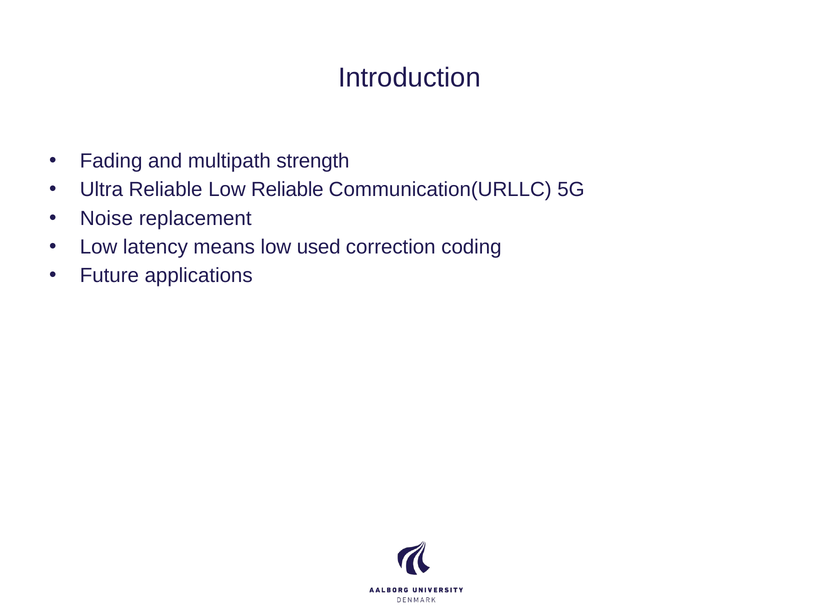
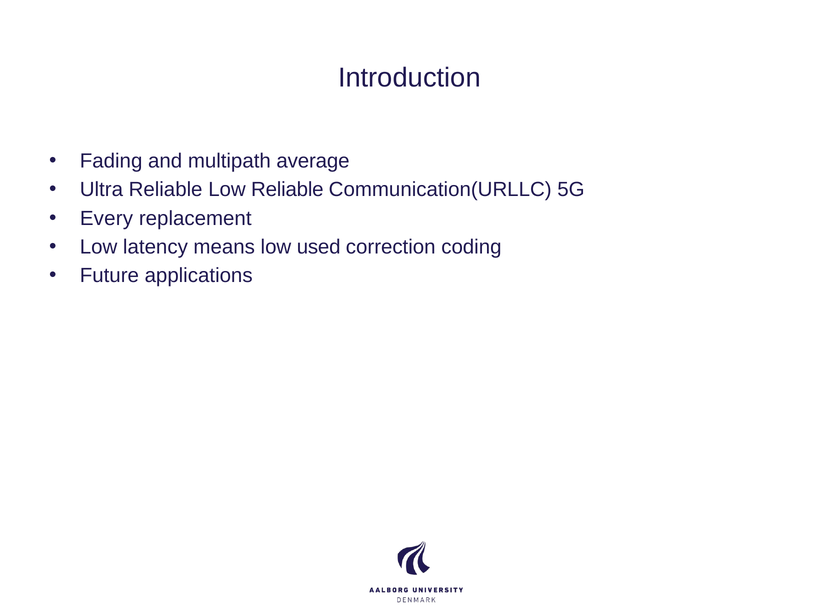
strength: strength -> average
Noise: Noise -> Every
